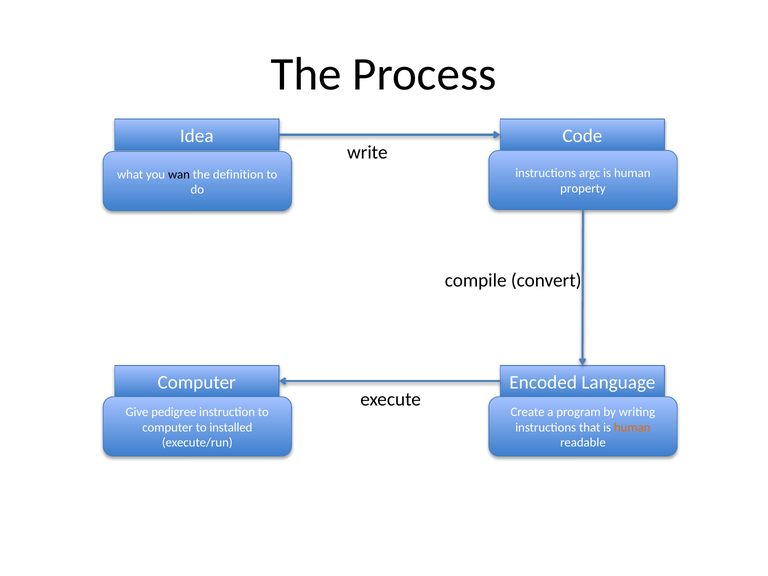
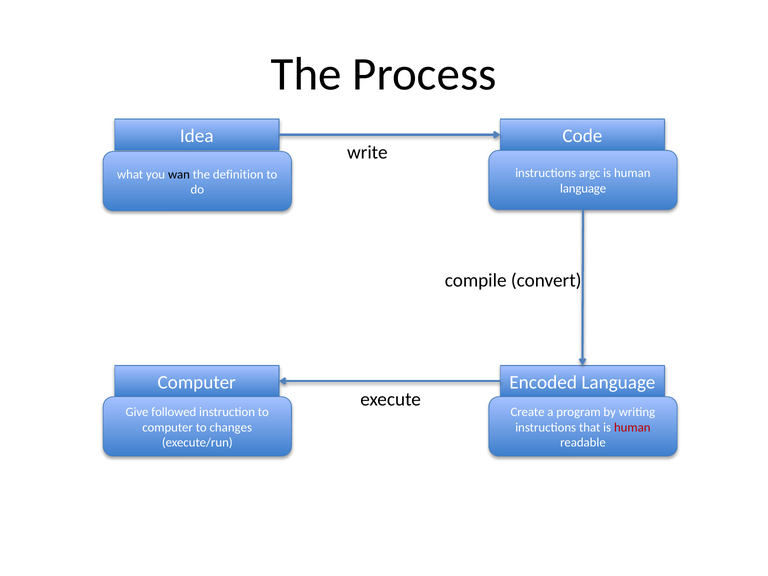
property at (583, 189): property -> language
pedigree: pedigree -> followed
installed: installed -> changes
human at (632, 427) colour: orange -> red
